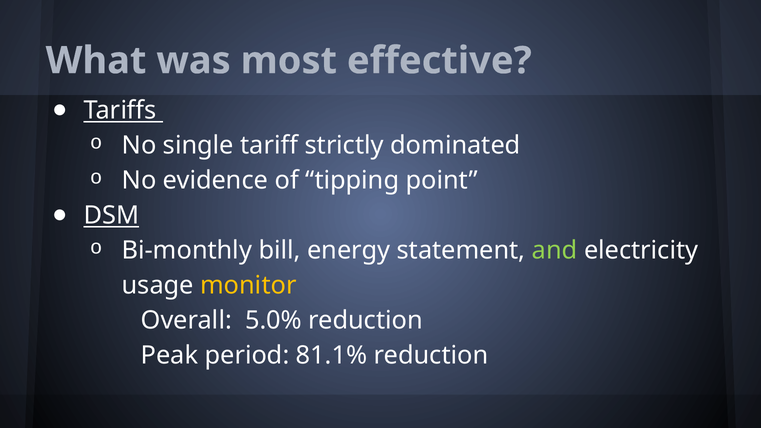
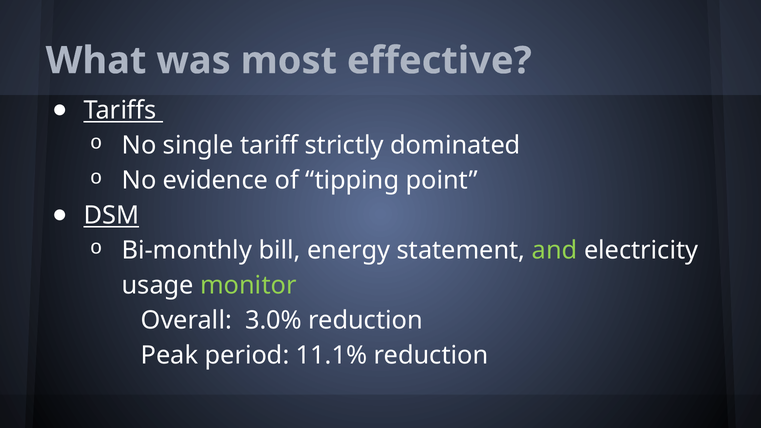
monitor colour: yellow -> light green
5.0%: 5.0% -> 3.0%
81.1%: 81.1% -> 11.1%
